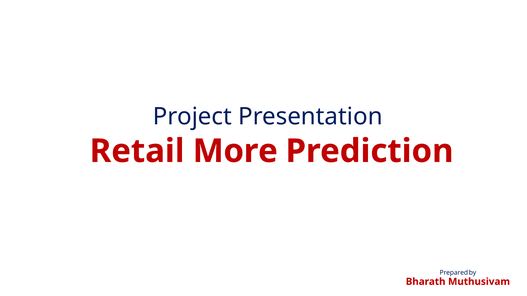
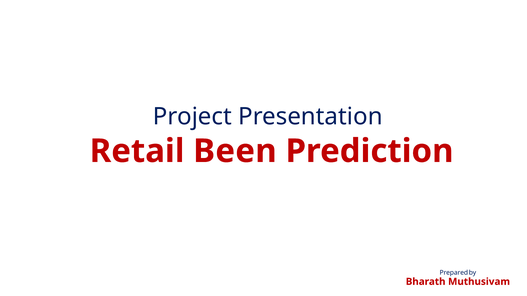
More: More -> Been
